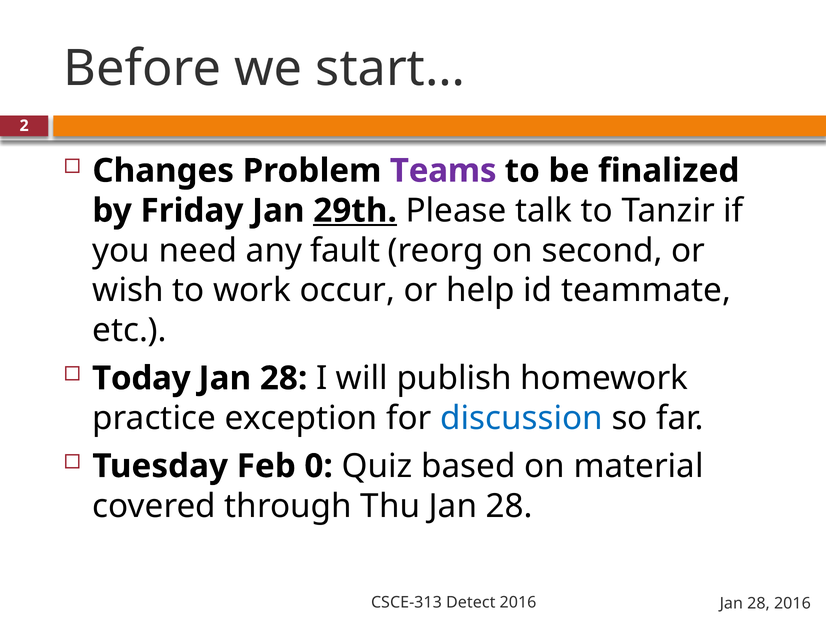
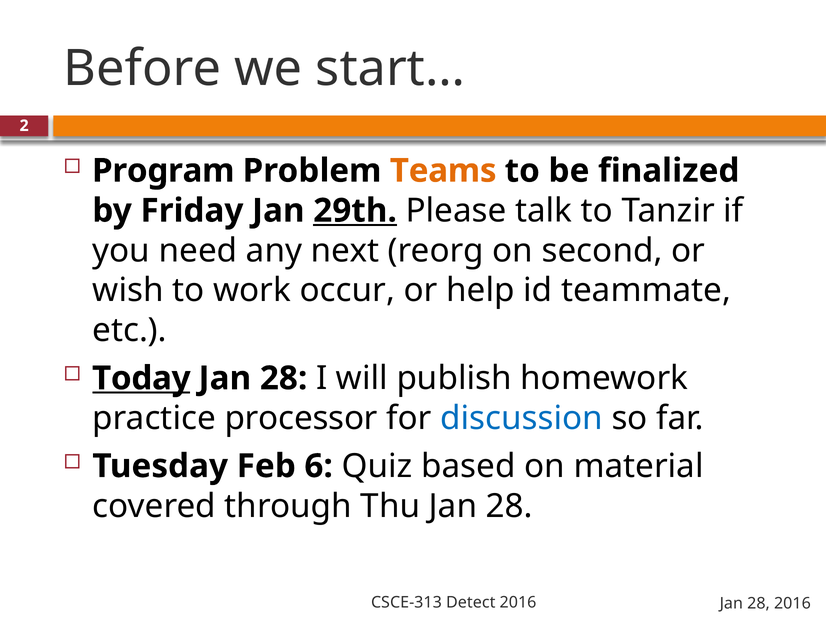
Changes: Changes -> Program
Teams colour: purple -> orange
fault: fault -> next
Today underline: none -> present
exception: exception -> processor
0: 0 -> 6
